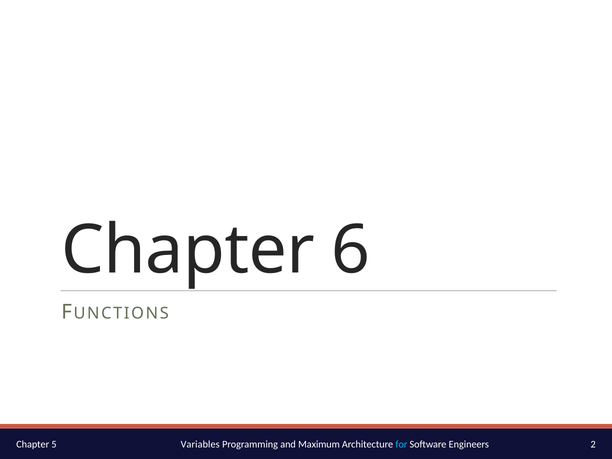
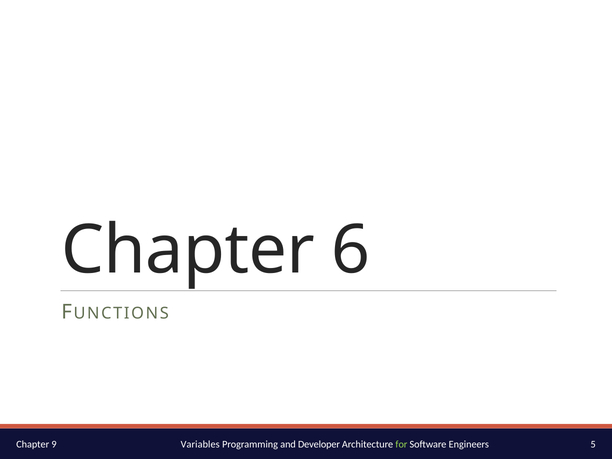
Maximum: Maximum -> Developer
for colour: light blue -> light green
2: 2 -> 5
5: 5 -> 9
